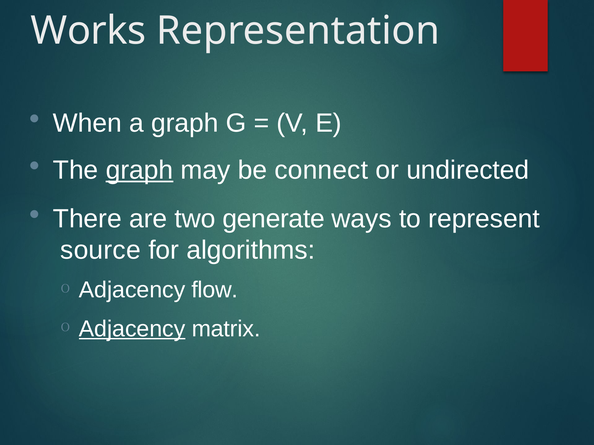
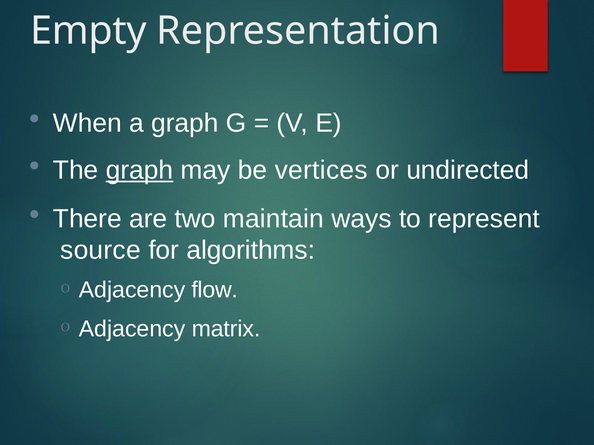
Works: Works -> Empty
connect: connect -> vertices
generate: generate -> maintain
Adjacency at (132, 329) underline: present -> none
